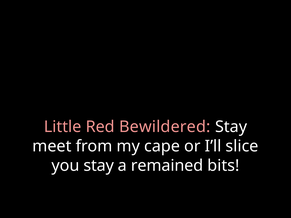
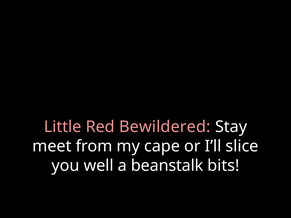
you stay: stay -> well
remained: remained -> beanstalk
